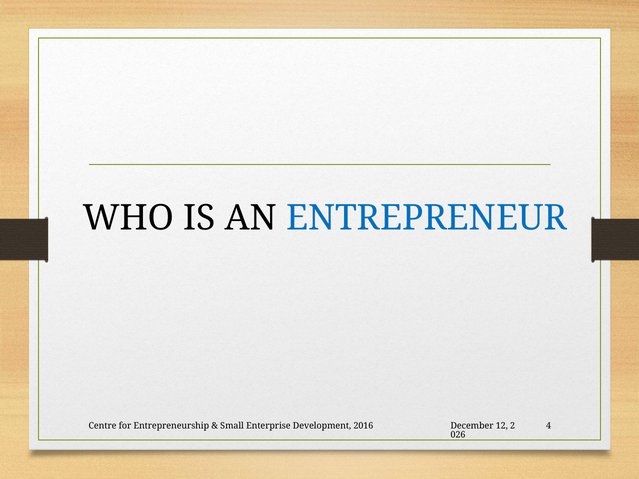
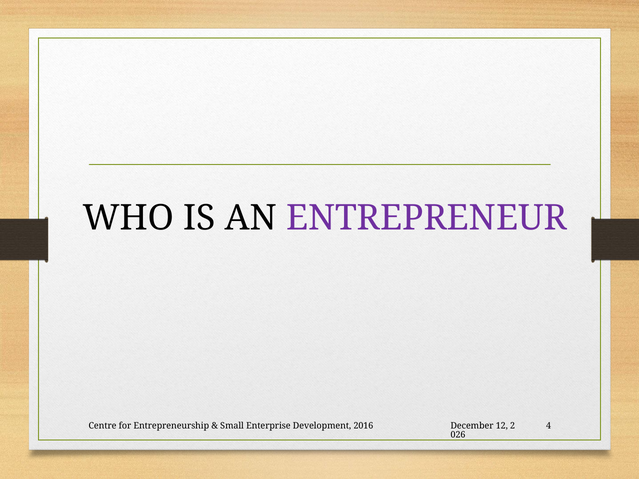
ENTREPRENEUR colour: blue -> purple
